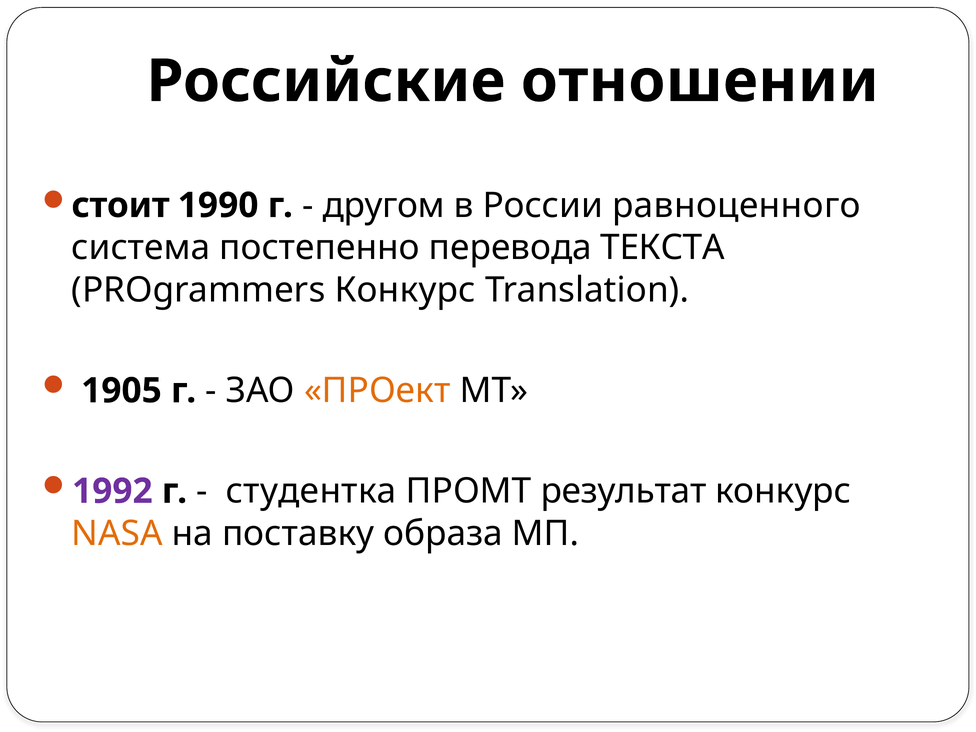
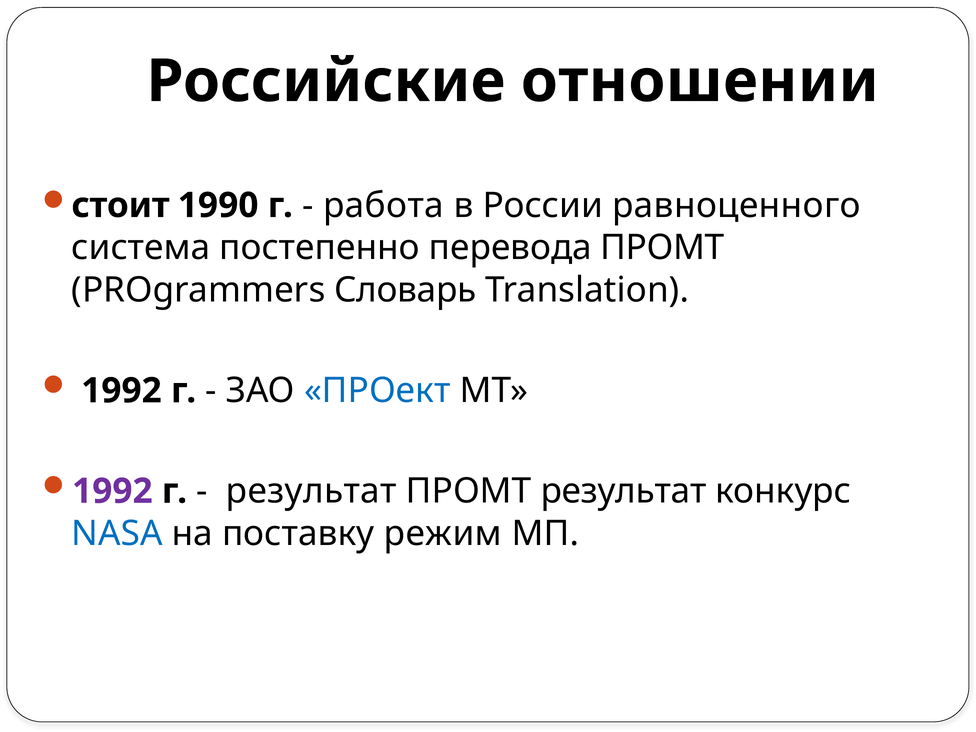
другом: другом -> работа
перевода ТЕКСТА: ТЕКСТА -> ПРОМТ
PROgrammers Конкурс: Конкурс -> Словарь
1905 at (121, 391): 1905 -> 1992
ПРОект colour: orange -> blue
студентка at (311, 491): студентка -> результат
NASA colour: orange -> blue
образа: образа -> режим
